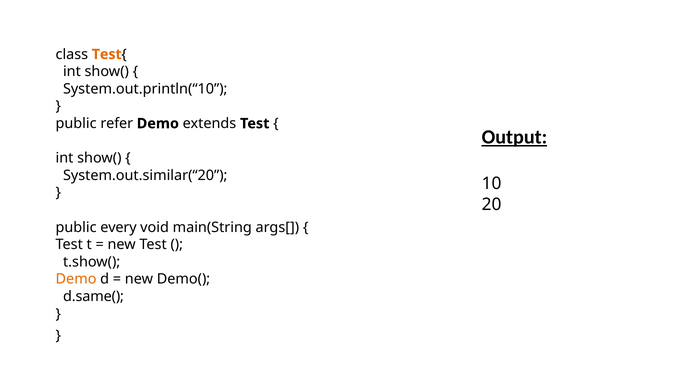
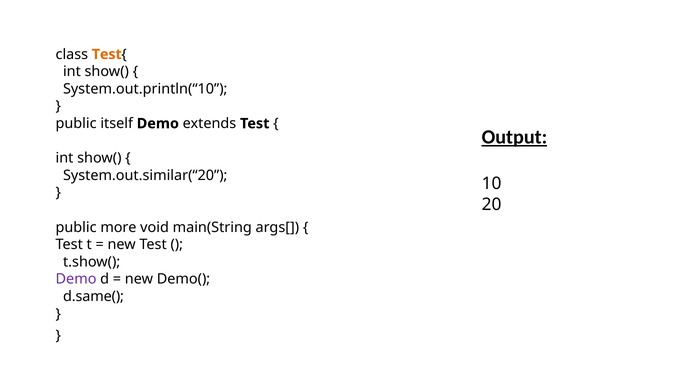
refer: refer -> itself
every: every -> more
Demo at (76, 279) colour: orange -> purple
